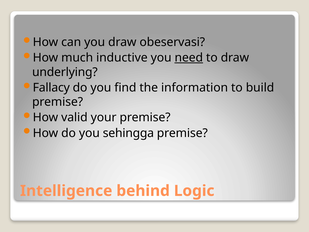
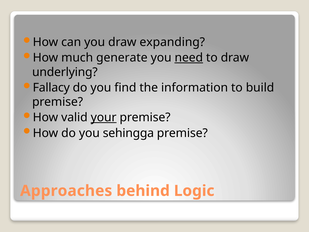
obeservasi: obeservasi -> expanding
inductive: inductive -> generate
your underline: none -> present
Intelligence: Intelligence -> Approaches
